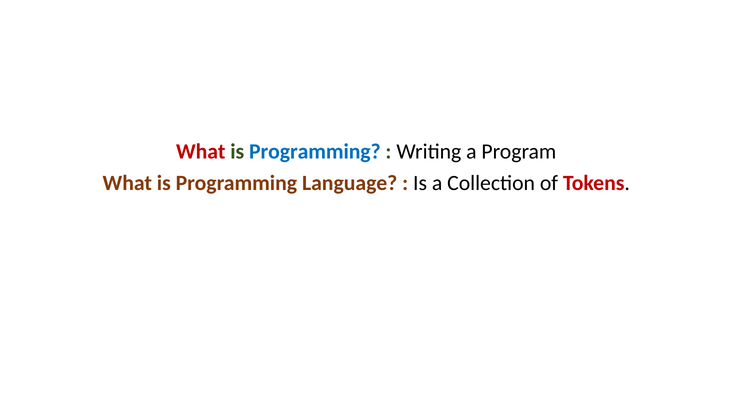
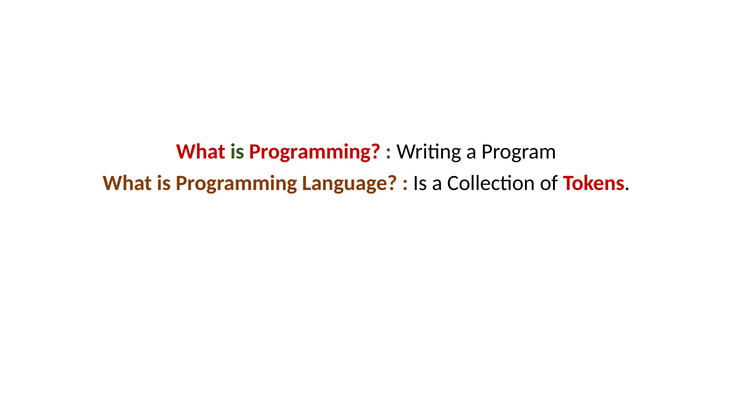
Programming at (315, 152) colour: blue -> red
